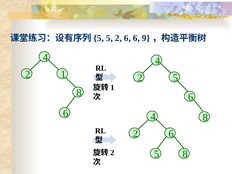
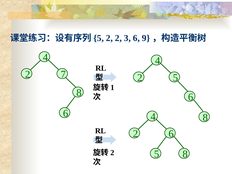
5 5: 5 -> 2
2 6: 6 -> 3
1: 1 -> 7
